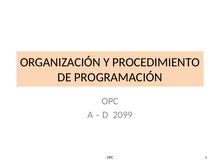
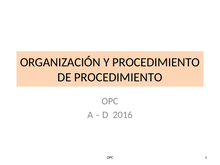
DE PROGRAMACIÓN: PROGRAMACIÓN -> PROCEDIMIENTO
2099: 2099 -> 2016
